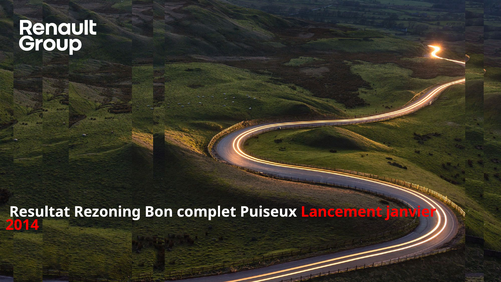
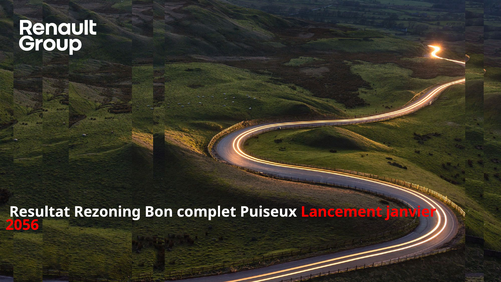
2014: 2014 -> 2056
